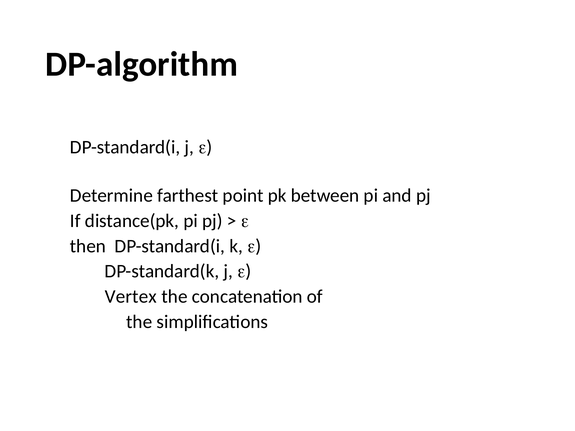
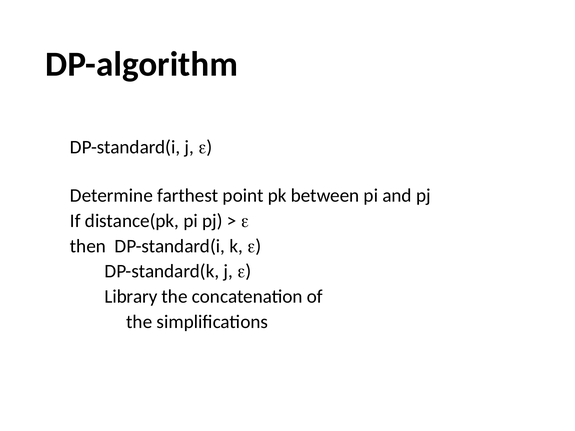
Vertex: Vertex -> Library
